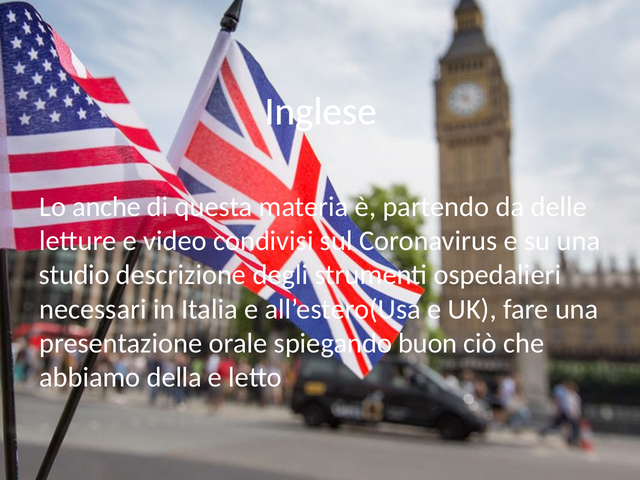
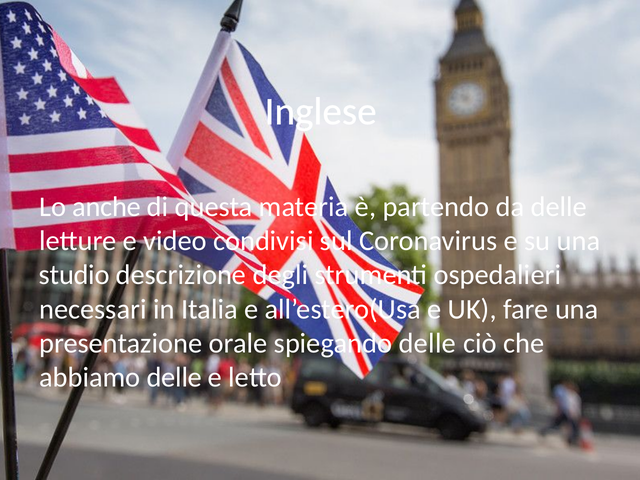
spiegando buon: buon -> delle
abbiamo della: della -> delle
